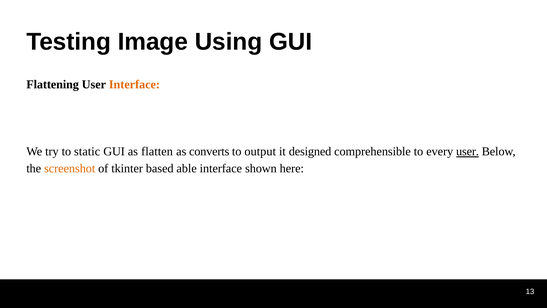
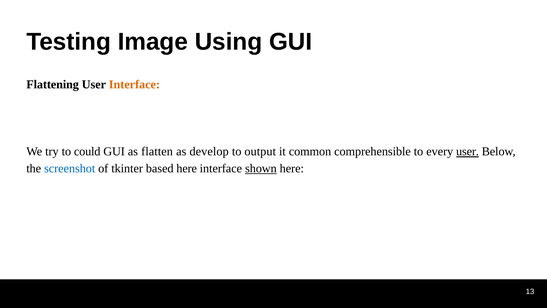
static: static -> could
converts: converts -> develop
designed: designed -> common
screenshot colour: orange -> blue
based able: able -> here
shown underline: none -> present
